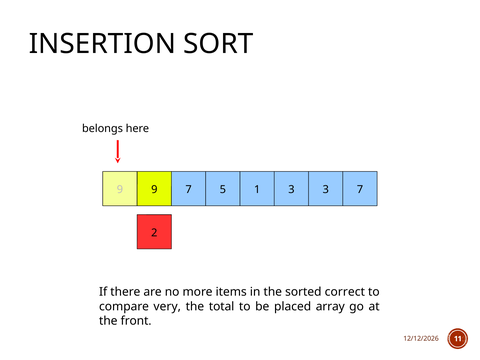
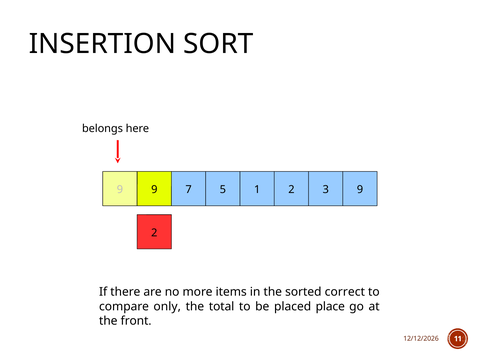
1 3: 3 -> 2
3 7: 7 -> 9
very: very -> only
array: array -> place
